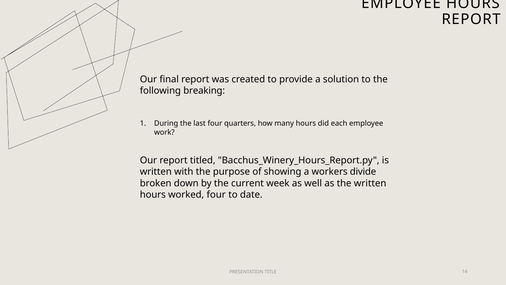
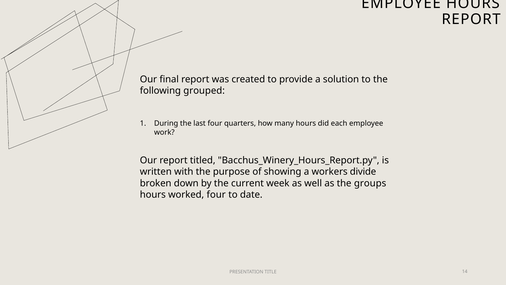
breaking: breaking -> grouped
the written: written -> groups
